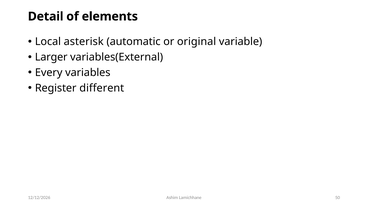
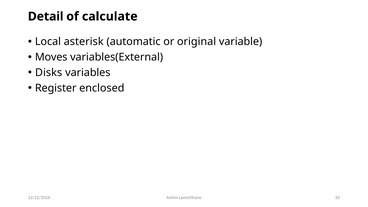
elements: elements -> calculate
Larger: Larger -> Moves
Every: Every -> Disks
different: different -> enclosed
